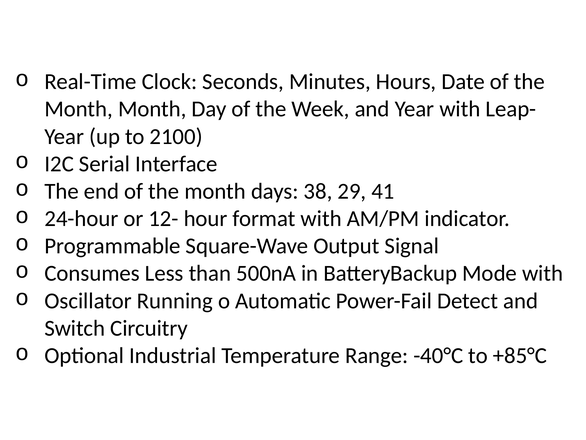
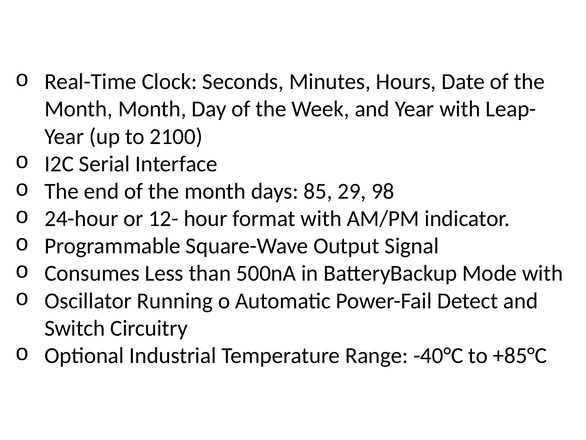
38: 38 -> 85
41: 41 -> 98
